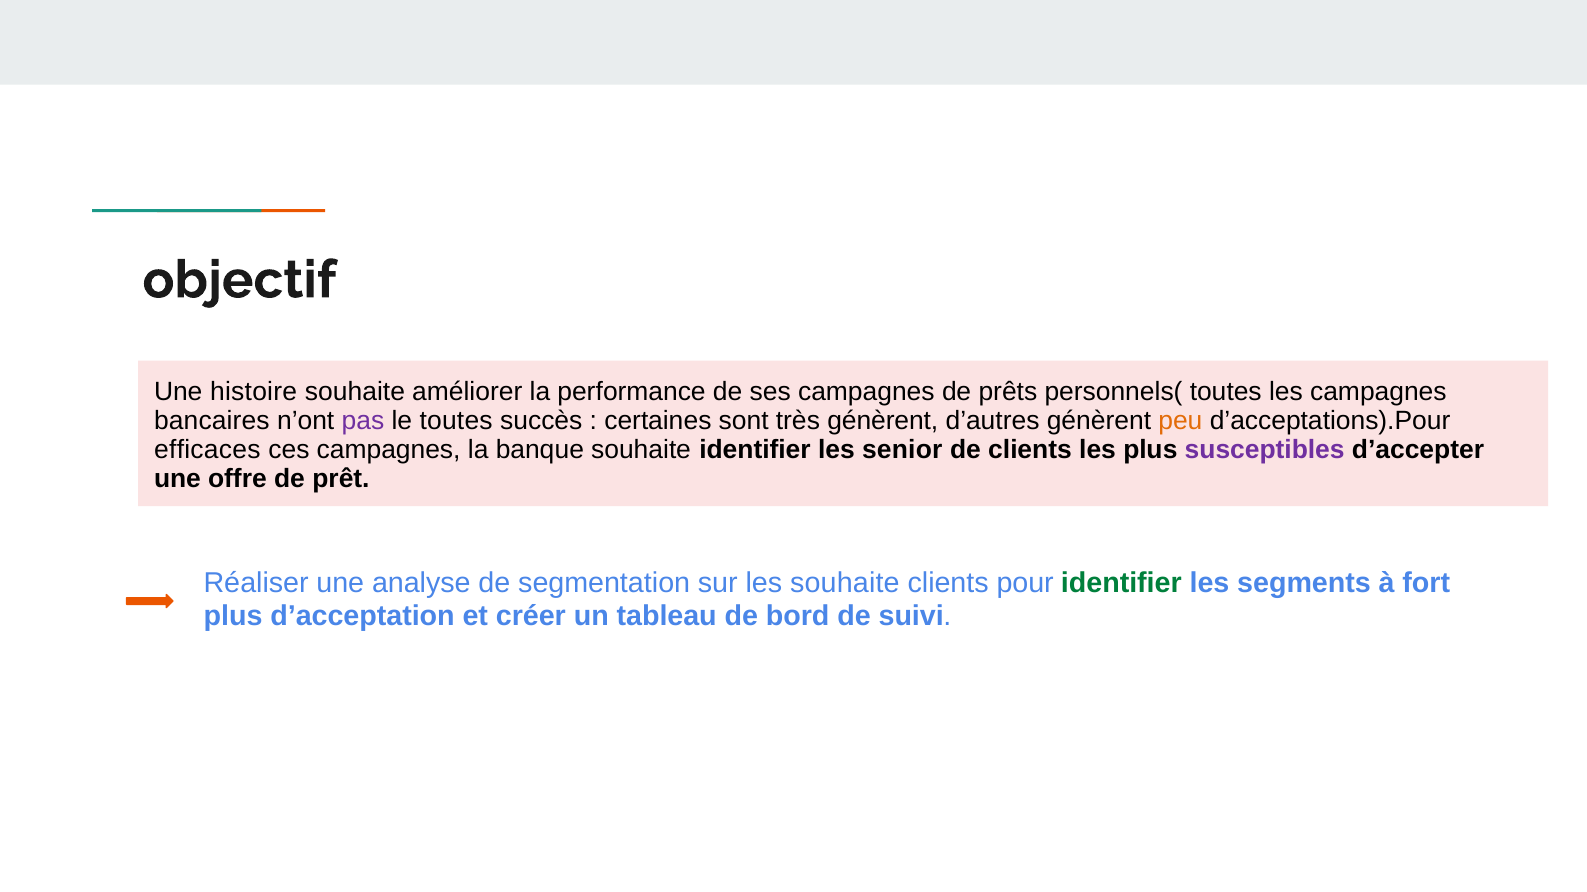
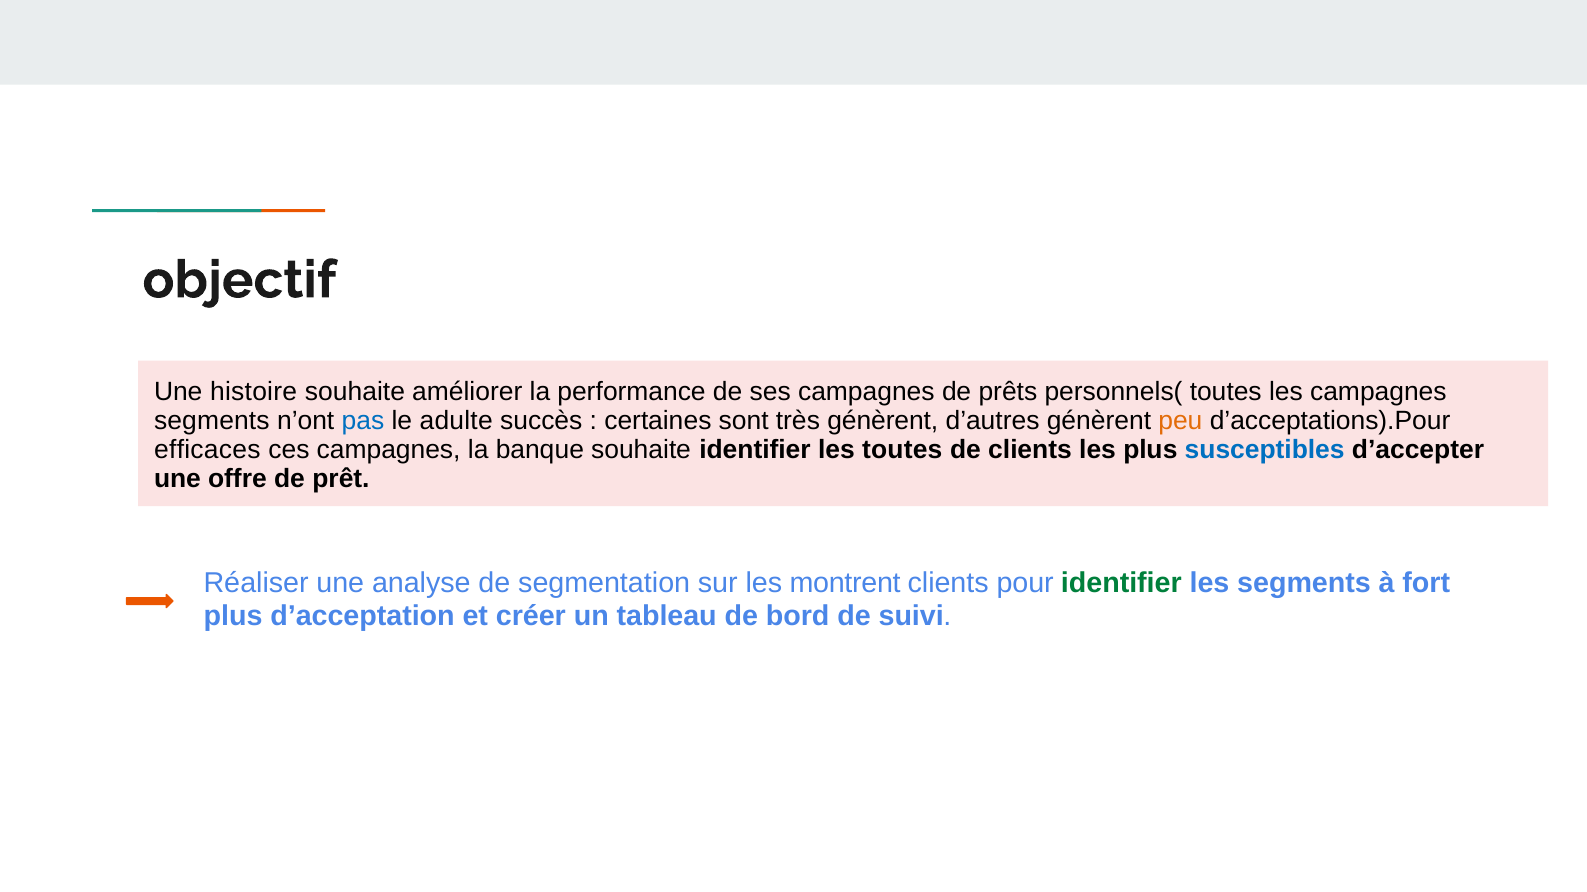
bancaires at (212, 421): bancaires -> segments
pas colour: purple -> blue
le toutes: toutes -> adulte
les senior: senior -> toutes
susceptibles colour: purple -> blue
les souhaite: souhaite -> montrent
